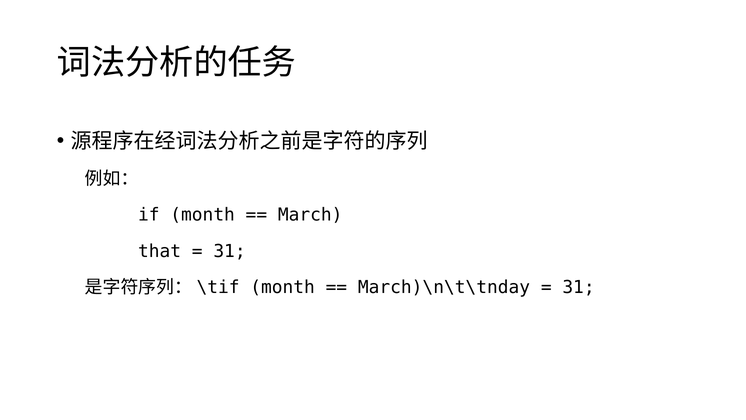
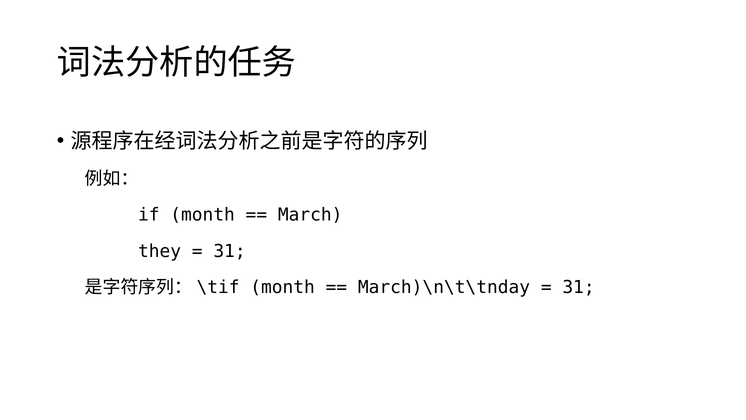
that: that -> they
